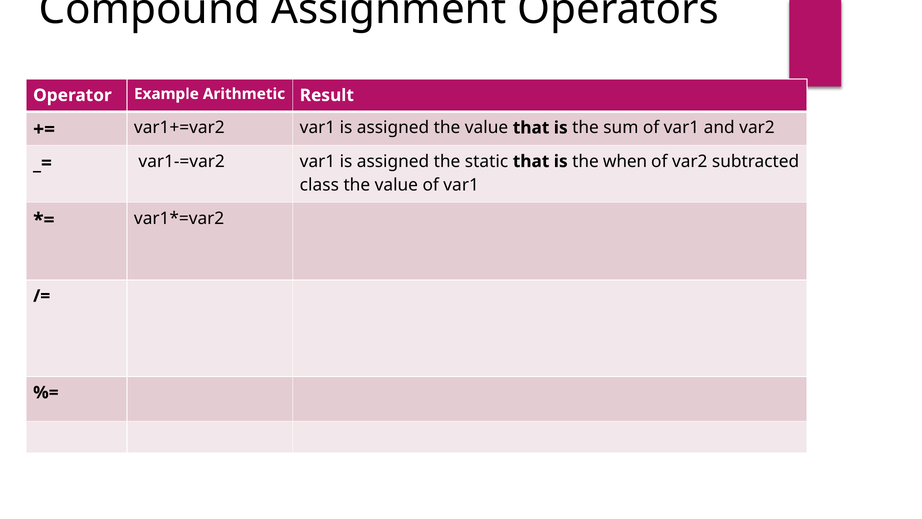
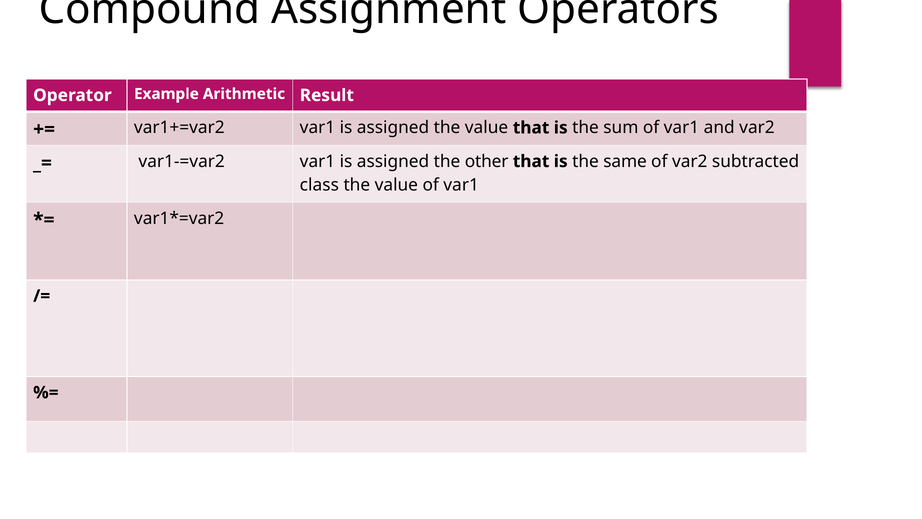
static: static -> other
when: when -> same
